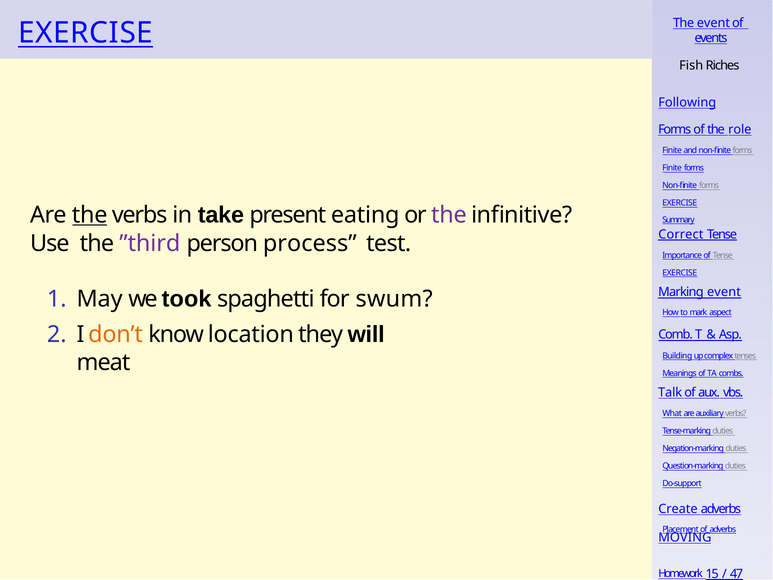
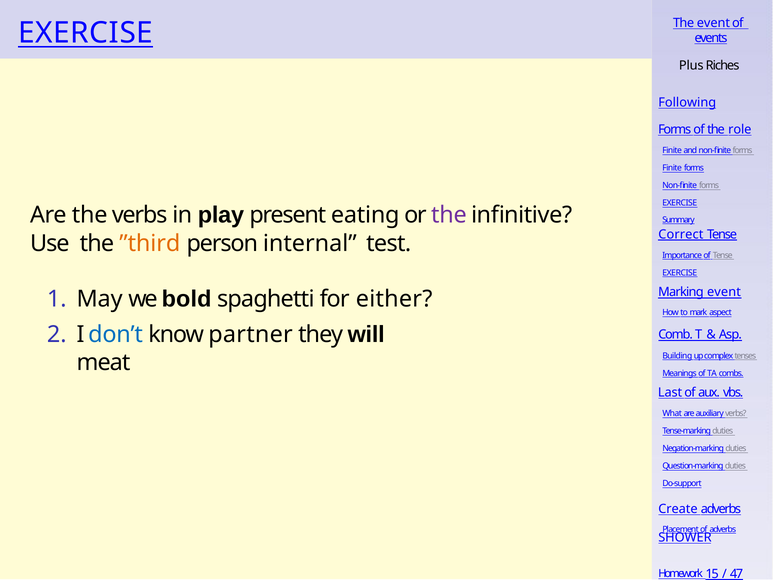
Fish: Fish -> Plus
the at (90, 215) underline: present -> none
take: take -> play
”third colour: purple -> orange
process: process -> internal
took: took -> bold
swum: swum -> either
don’t colour: orange -> blue
location: location -> partner
Talk: Talk -> Last
MOVING: MOVING -> SHOWER
